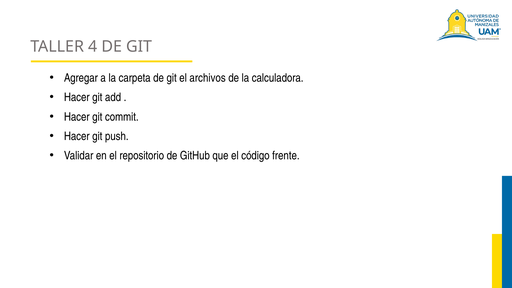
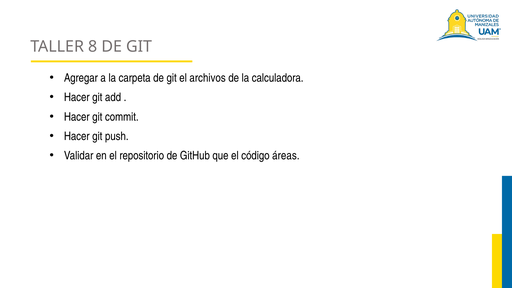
4: 4 -> 8
frente: frente -> áreas
